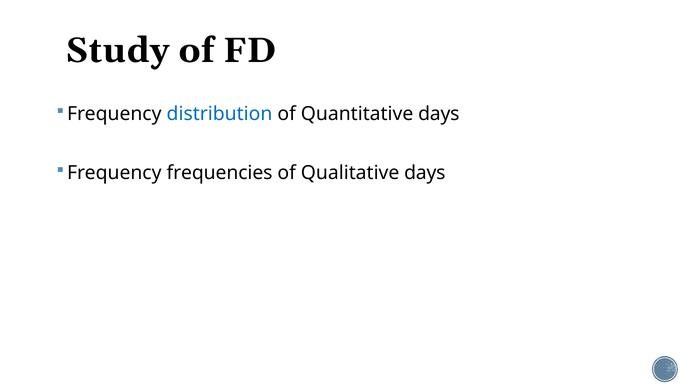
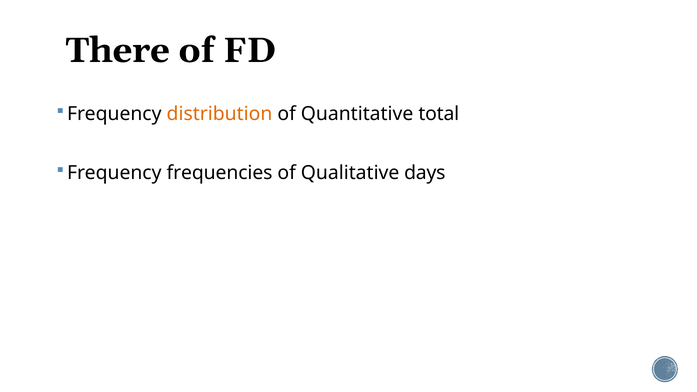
Study: Study -> There
distribution colour: blue -> orange
Quantitative days: days -> total
